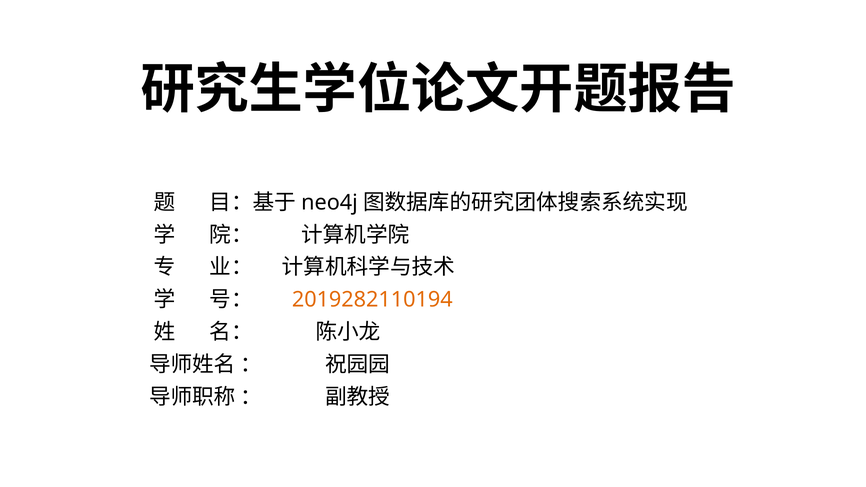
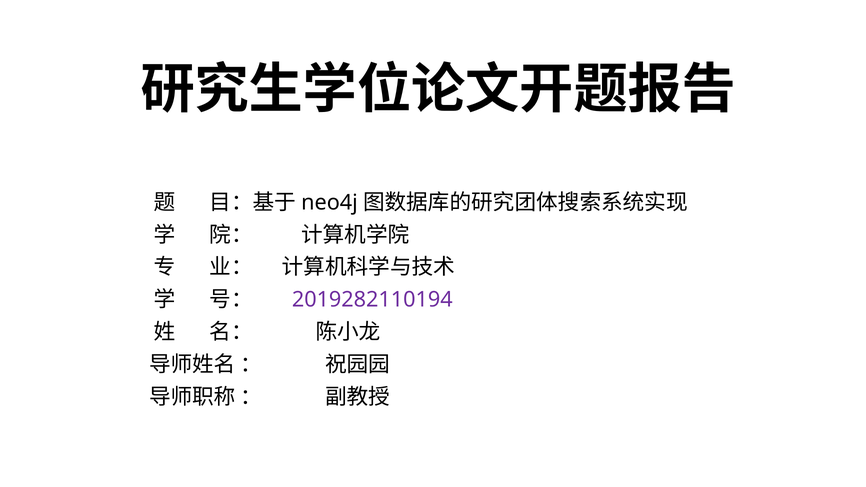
2019282110194 colour: orange -> purple
